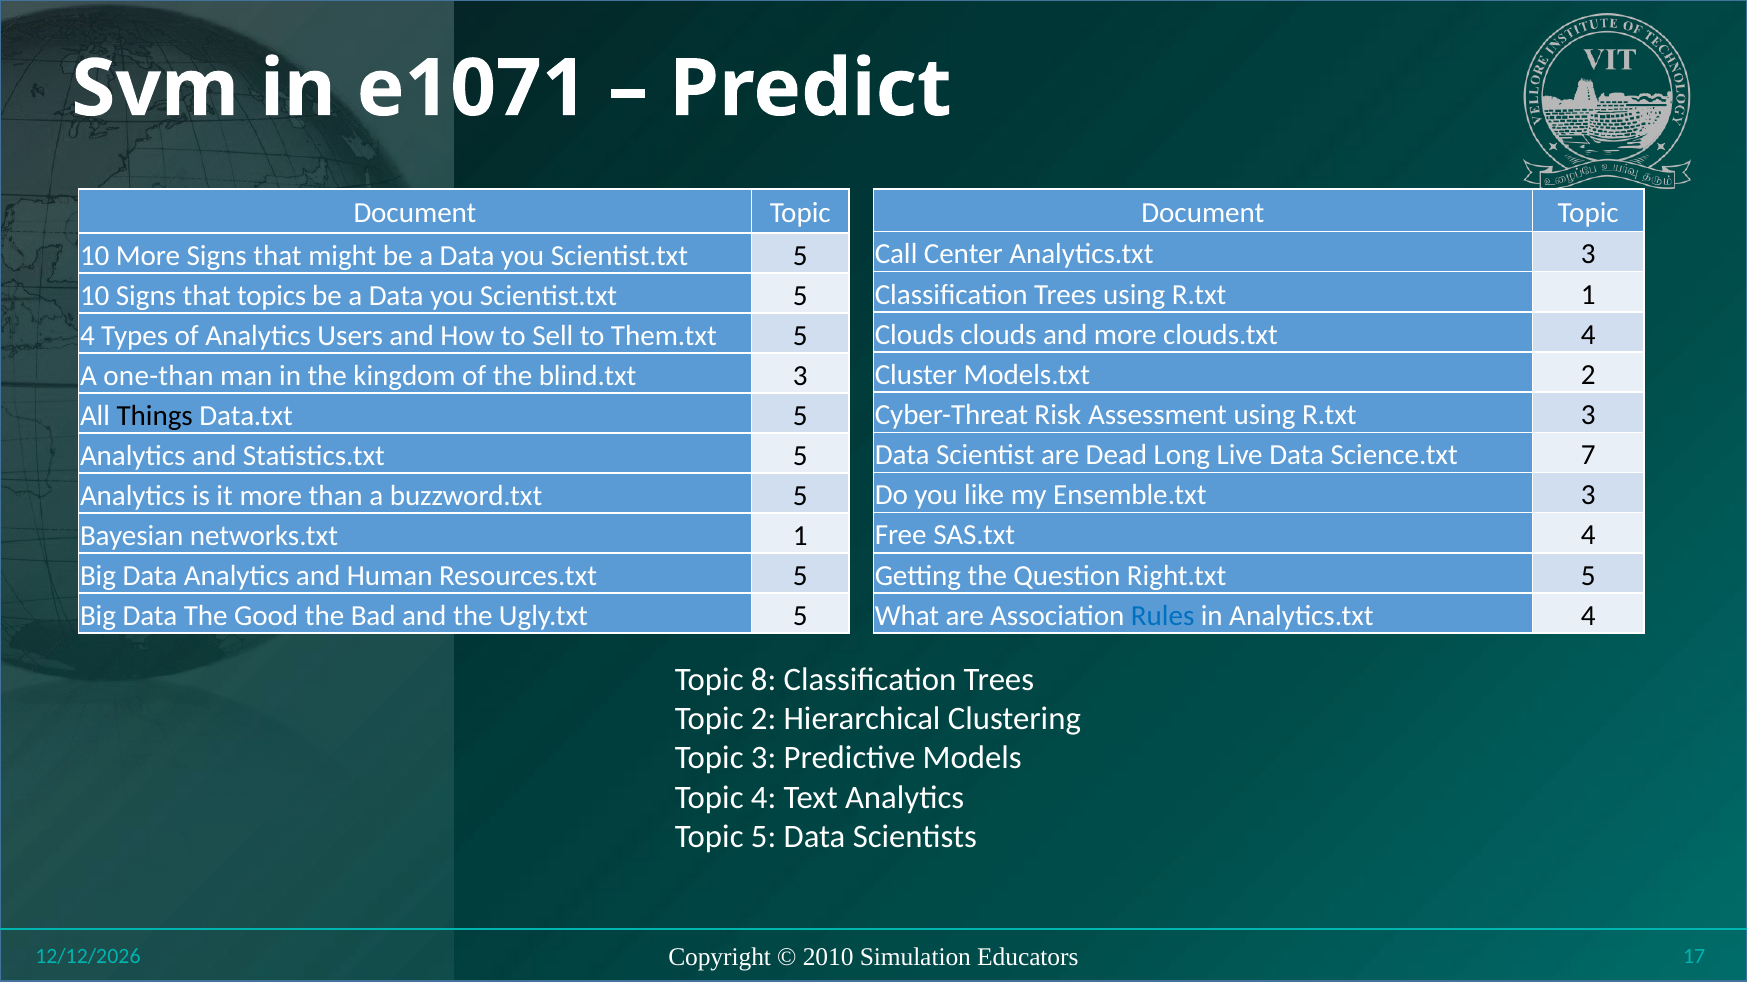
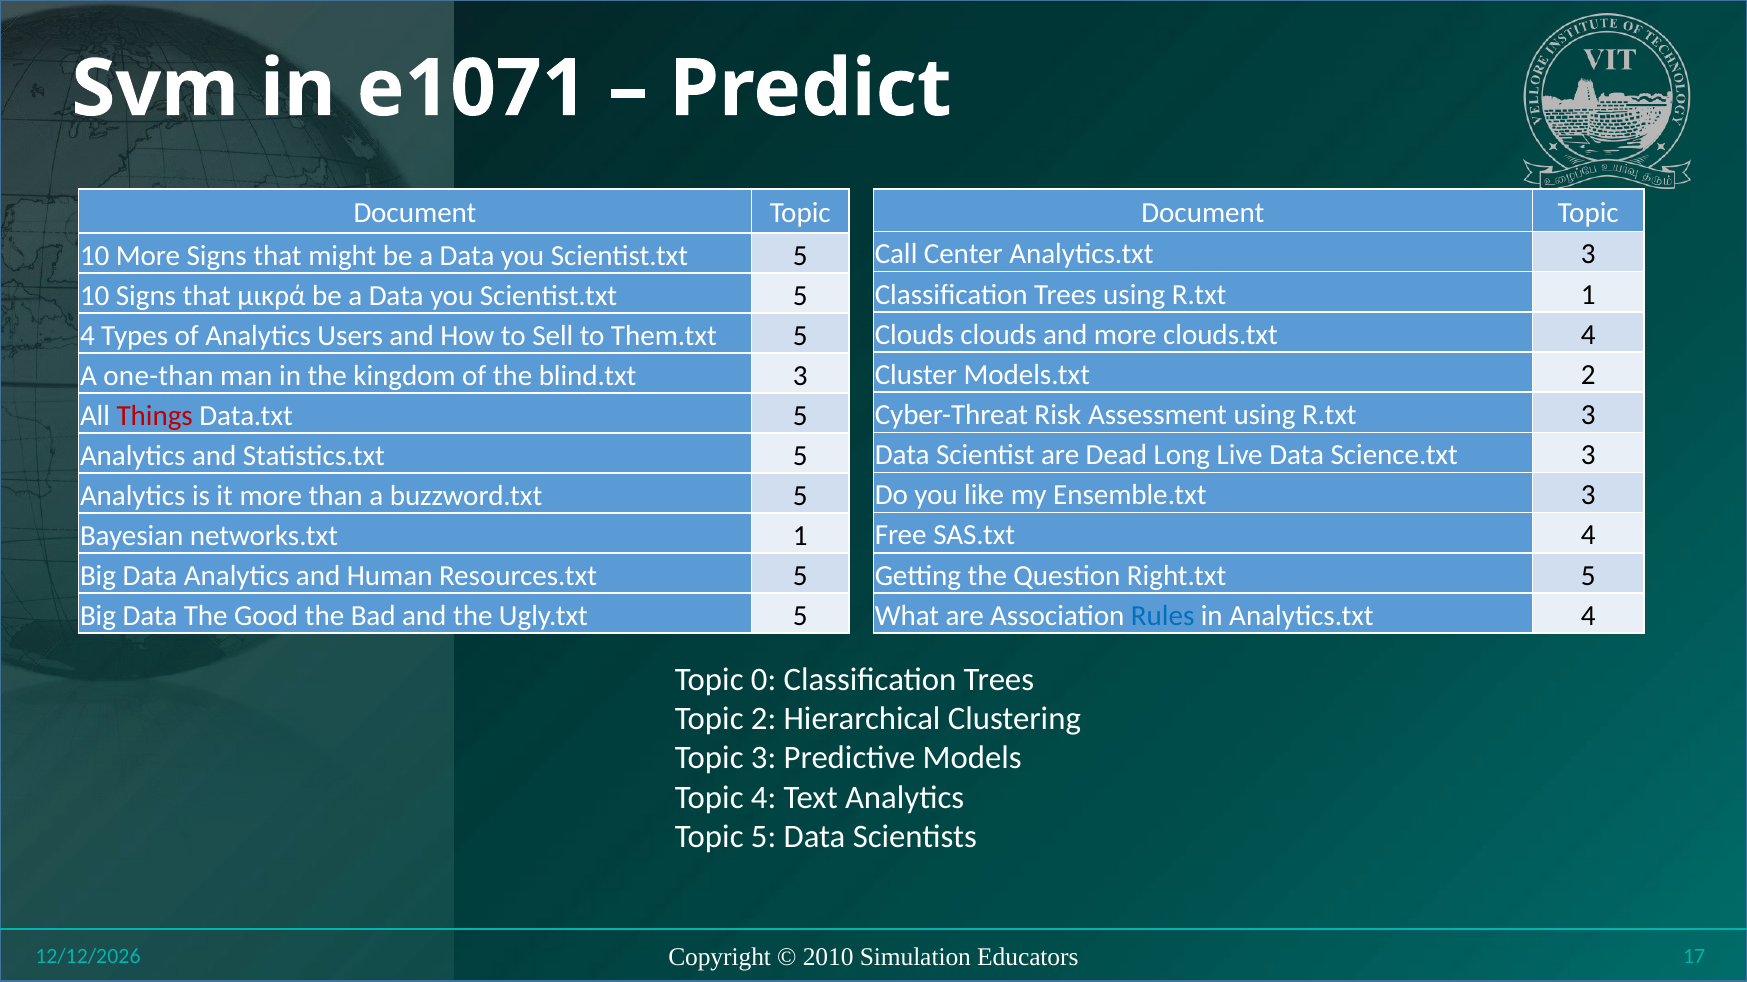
topics: topics -> μικρά
Things colour: black -> red
Science.txt 7: 7 -> 3
8: 8 -> 0
